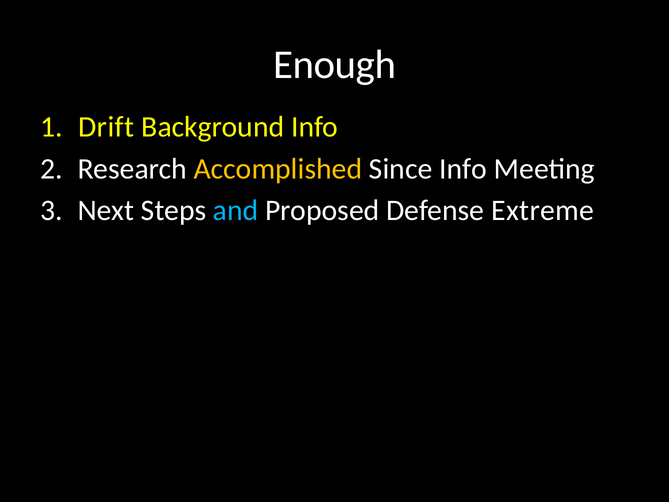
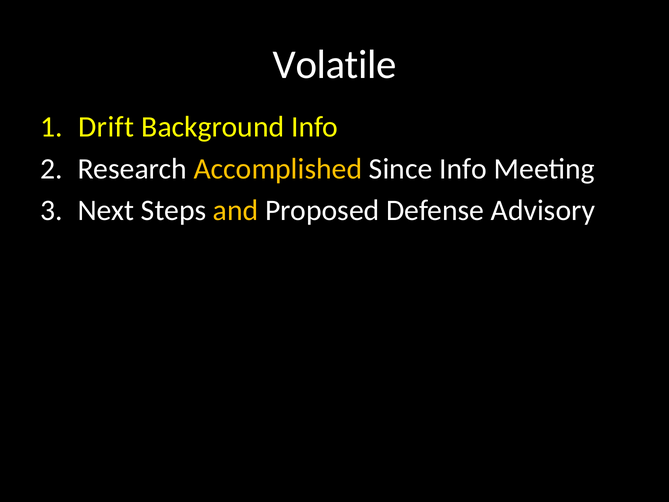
Enough: Enough -> Volatile
and colour: light blue -> yellow
Extreme: Extreme -> Advisory
